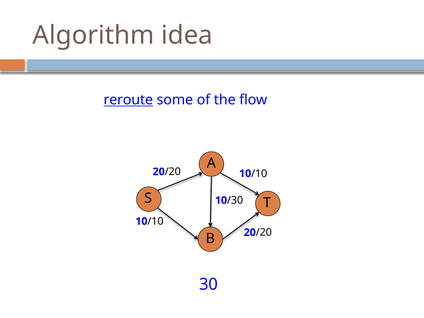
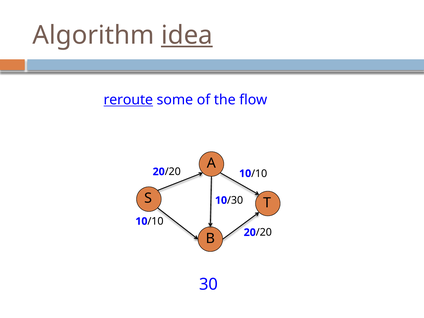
idea underline: none -> present
